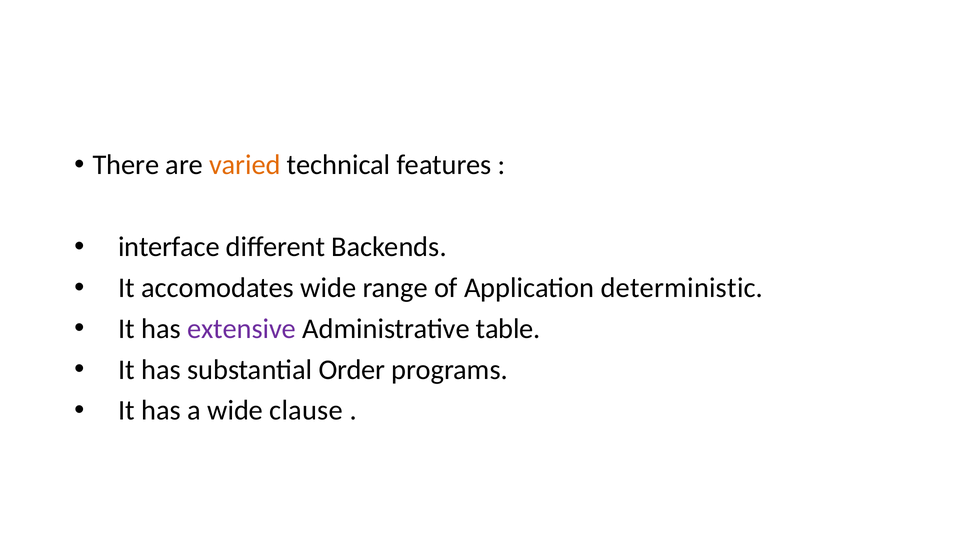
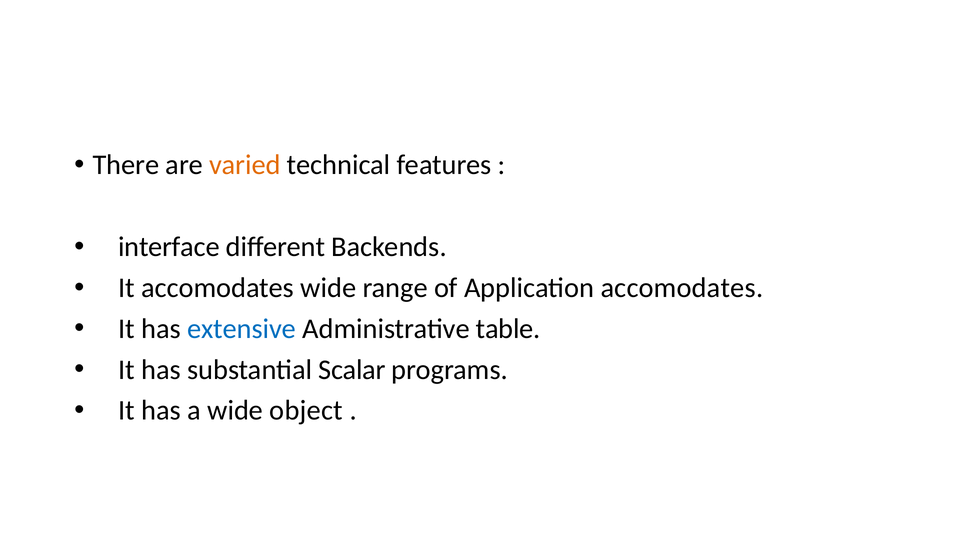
Application deterministic: deterministic -> accomodates
extensive colour: purple -> blue
Order: Order -> Scalar
clause: clause -> object
